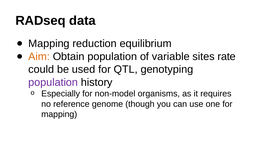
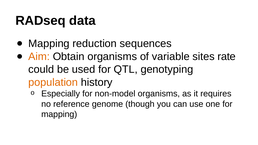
equilibrium: equilibrium -> sequences
Obtain population: population -> organisms
population at (53, 82) colour: purple -> orange
